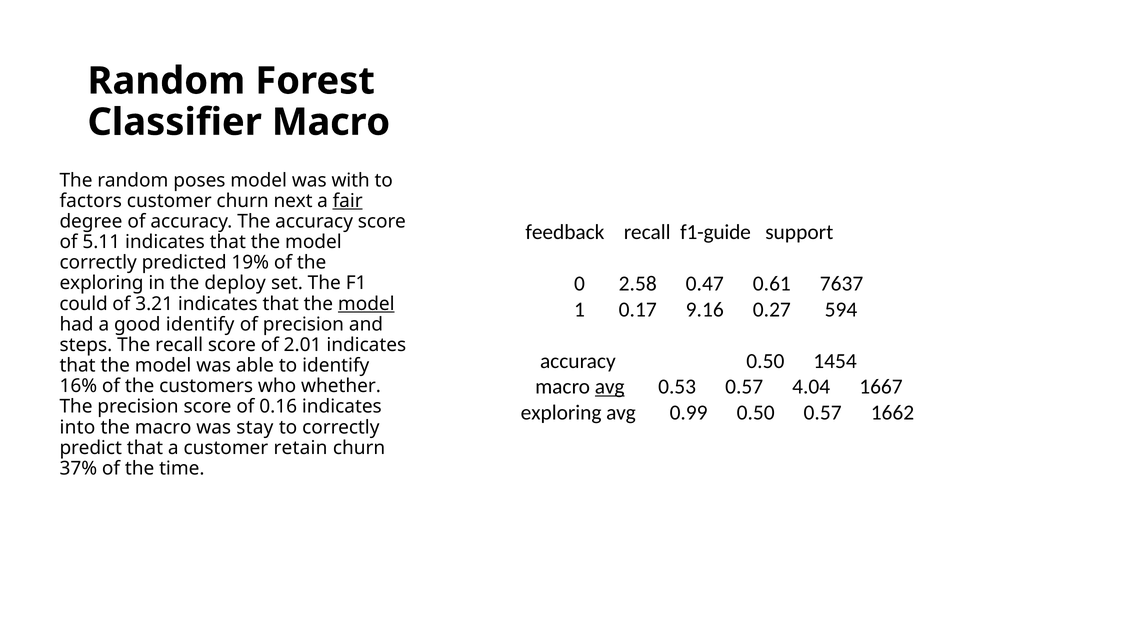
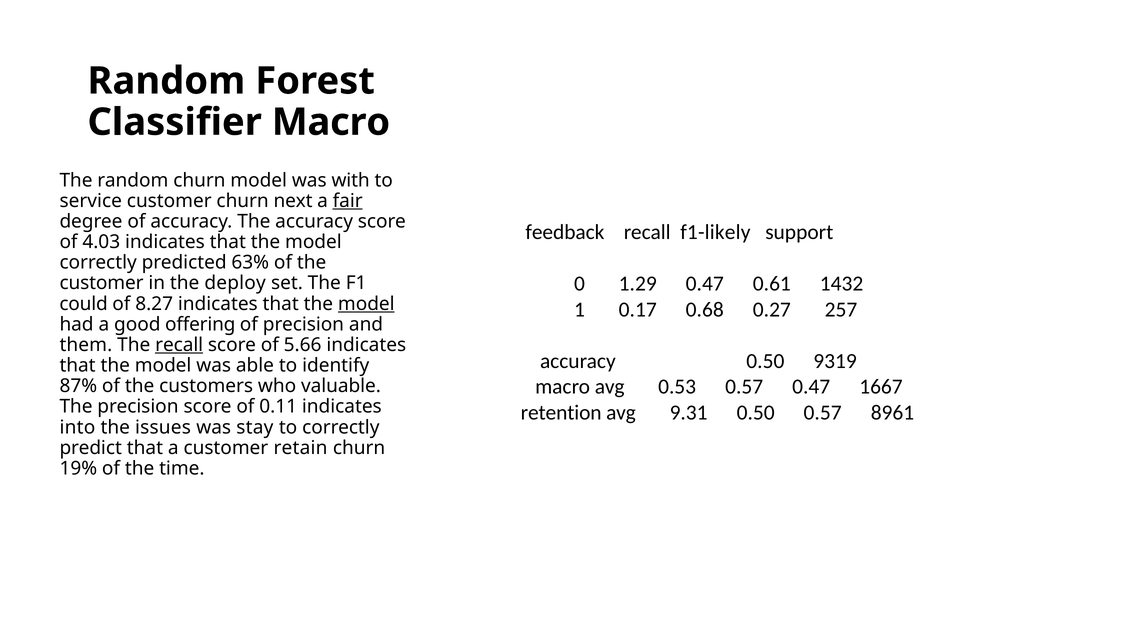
random poses: poses -> churn
factors: factors -> service
f1-guide: f1-guide -> f1-likely
5.11: 5.11 -> 4.03
19%: 19% -> 63%
2.58: 2.58 -> 1.29
7637: 7637 -> 1432
exploring at (102, 283): exploring -> customer
3.21: 3.21 -> 8.27
9.16: 9.16 -> 0.68
594: 594 -> 257
good identify: identify -> offering
steps: steps -> them
recall at (179, 345) underline: none -> present
2.01: 2.01 -> 5.66
1454: 1454 -> 9319
avg at (610, 387) underline: present -> none
0.57 4.04: 4.04 -> 0.47
16%: 16% -> 87%
whether: whether -> valuable
0.16: 0.16 -> 0.11
exploring at (561, 413): exploring -> retention
0.99: 0.99 -> 9.31
1662: 1662 -> 8961
the macro: macro -> issues
37%: 37% -> 19%
